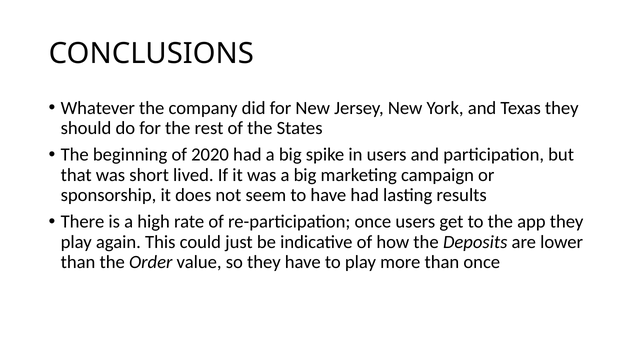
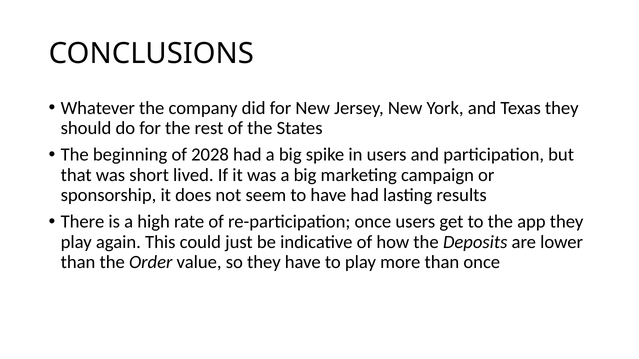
2020: 2020 -> 2028
